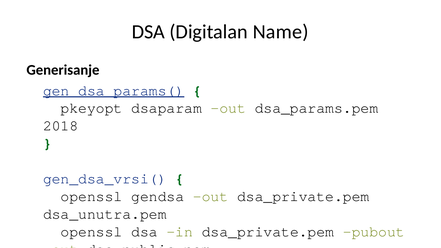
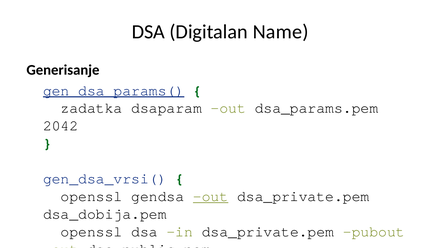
pkeyopt: pkeyopt -> zadatka
2018: 2018 -> 2042
out at (211, 196) underline: none -> present
dsa_unutra.pem: dsa_unutra.pem -> dsa_dobija.pem
